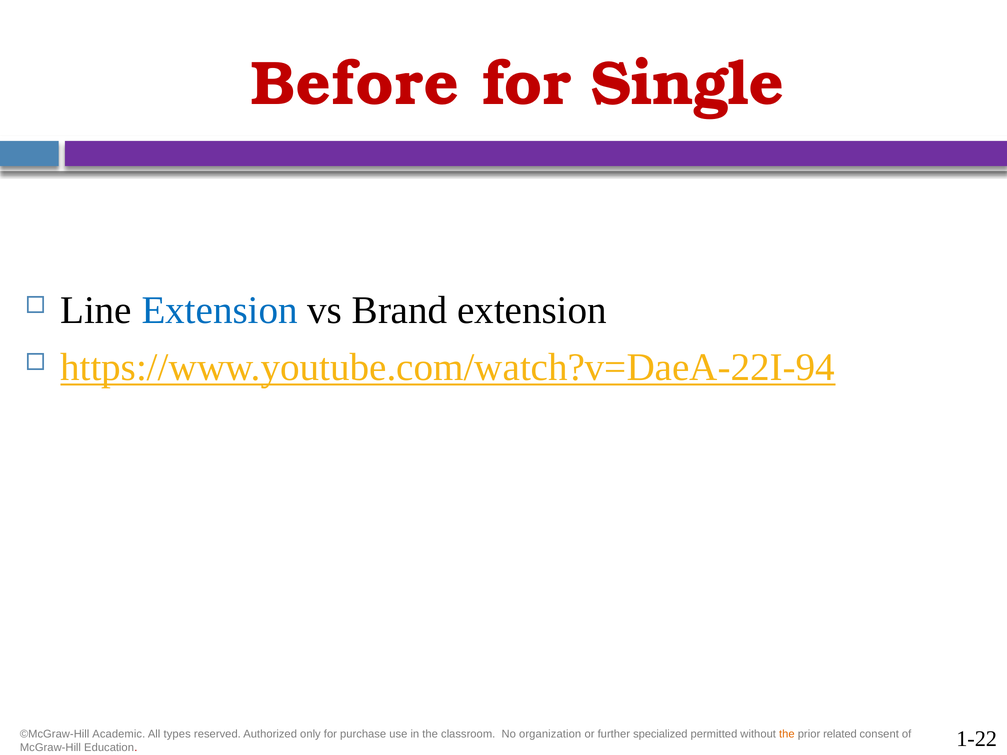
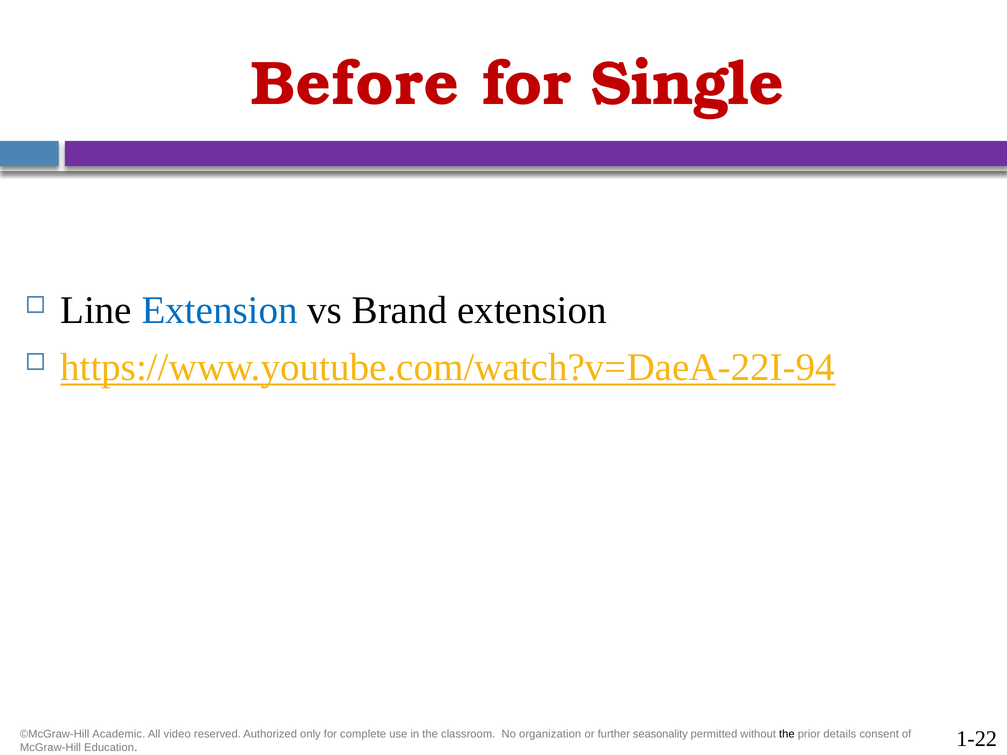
types: types -> video
purchase: purchase -> complete
specialized: specialized -> seasonality
the at (787, 734) colour: orange -> black
related: related -> details
